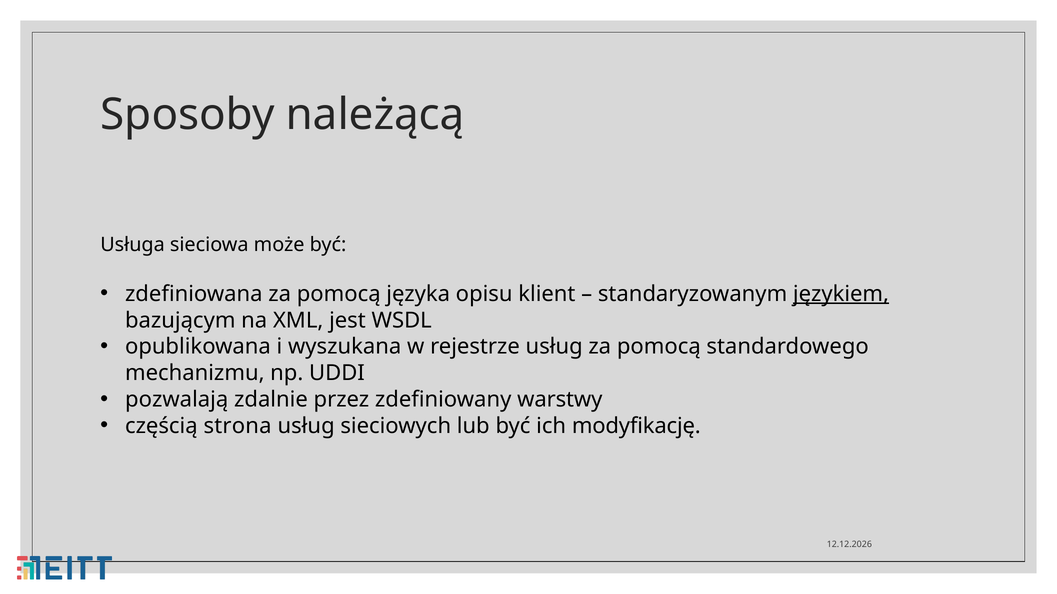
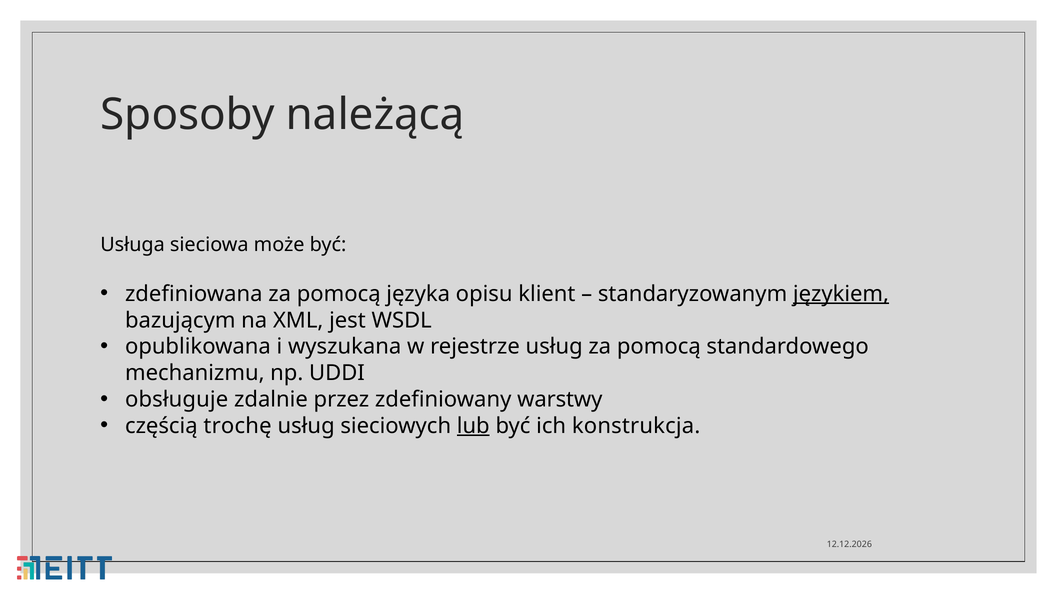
pozwalają: pozwalają -> obsługuje
strona: strona -> trochę
lub underline: none -> present
modyfikację: modyfikację -> konstrukcja
